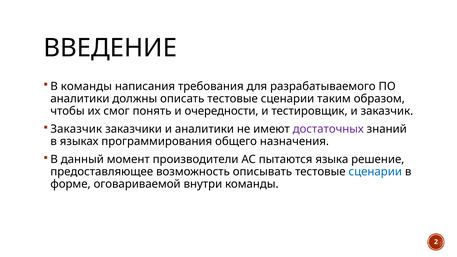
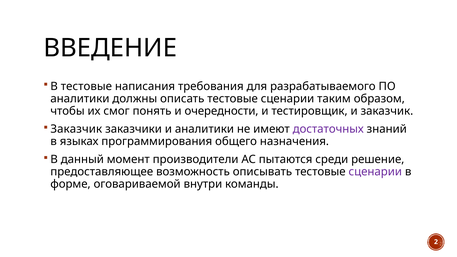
В команды: команды -> тестовые
языка: языка -> среди
сценарии at (375, 172) colour: blue -> purple
